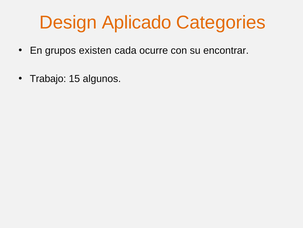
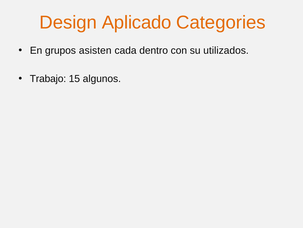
existen: existen -> asisten
ocurre: ocurre -> dentro
encontrar: encontrar -> utilizados
